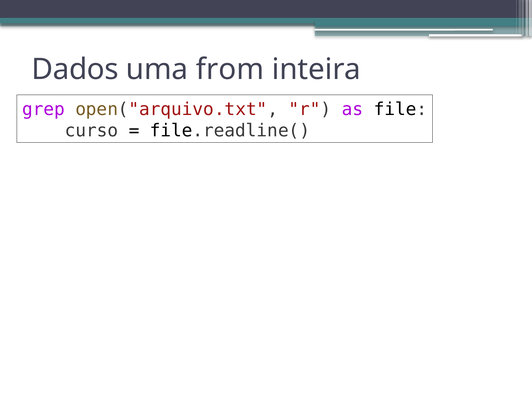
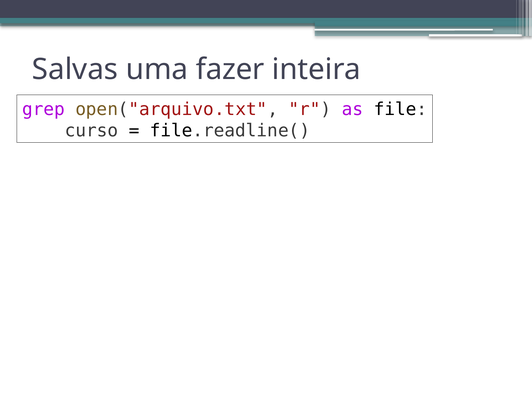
Dados: Dados -> Salvas
from: from -> fazer
